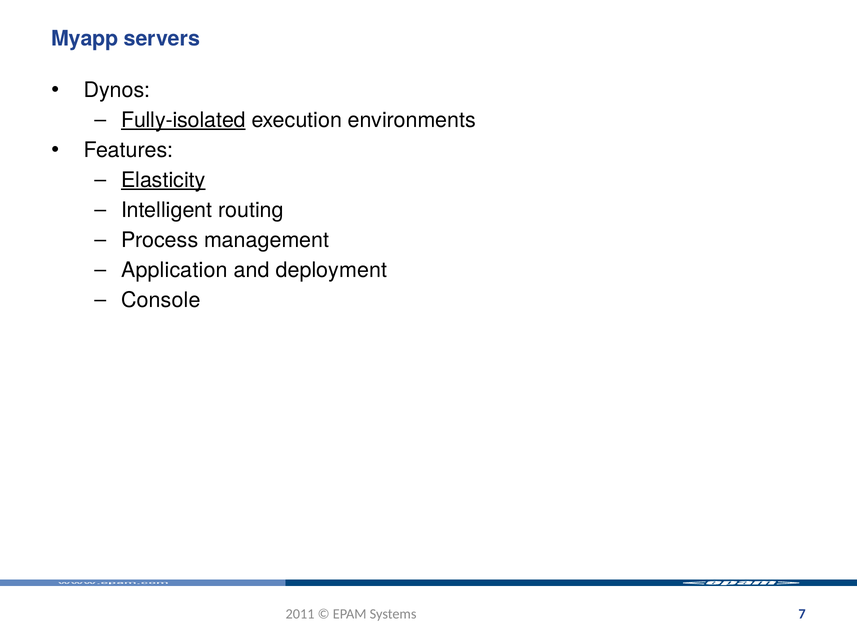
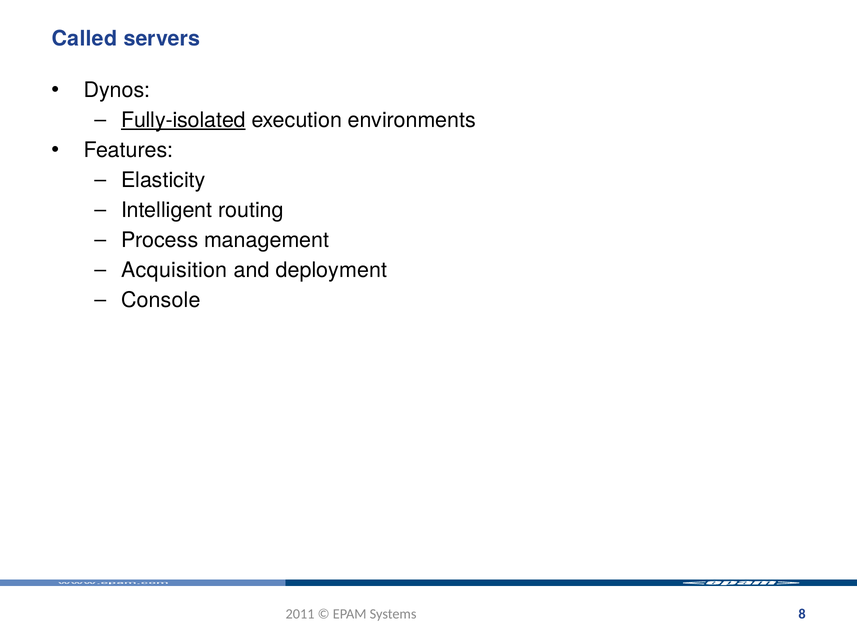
Myapp: Myapp -> Called
Elasticity underline: present -> none
Application: Application -> Acquisition
7: 7 -> 8
